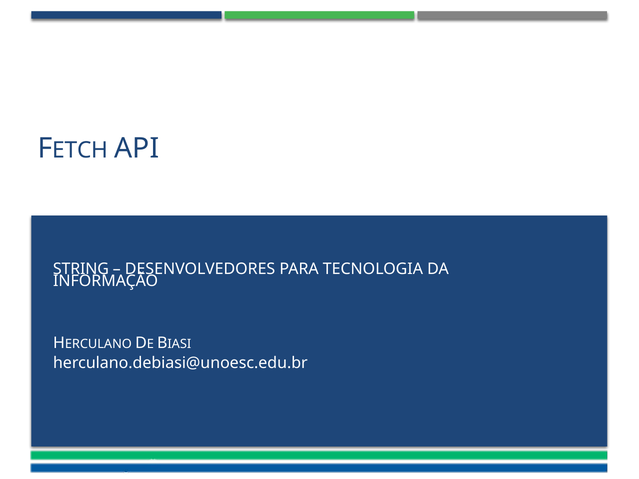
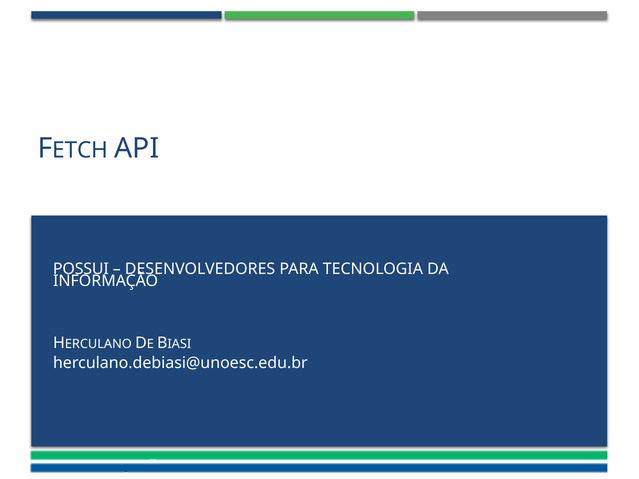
STRING: STRING -> POSSUI
